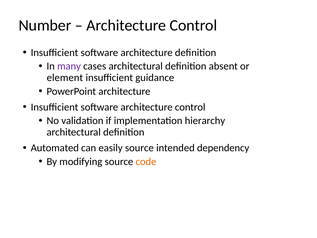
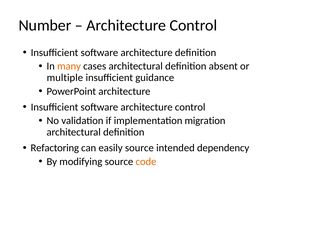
many colour: purple -> orange
element: element -> multiple
hierarchy: hierarchy -> migration
Automated: Automated -> Refactoring
